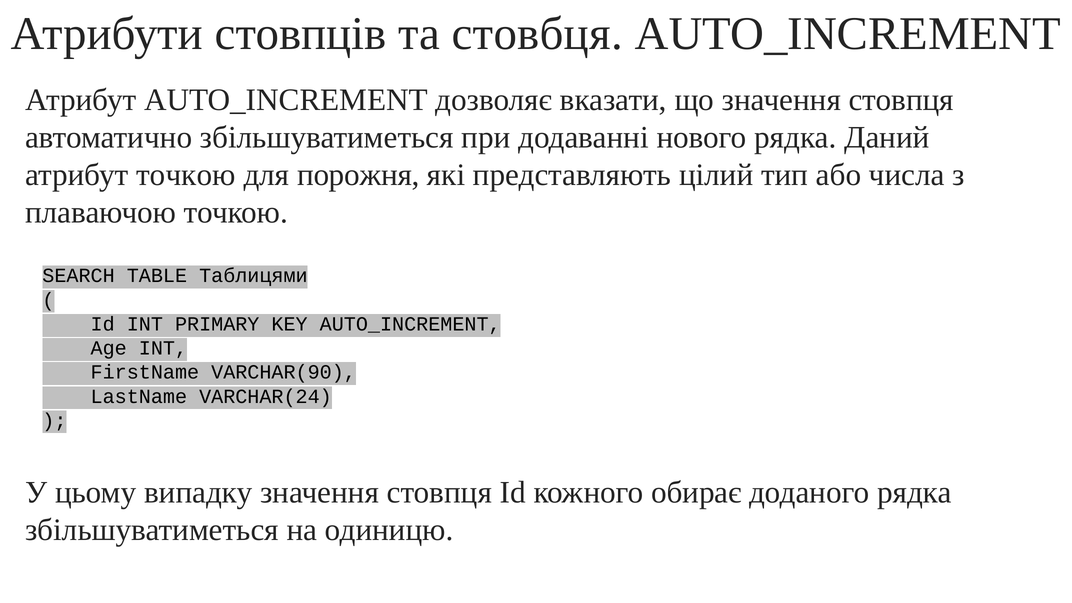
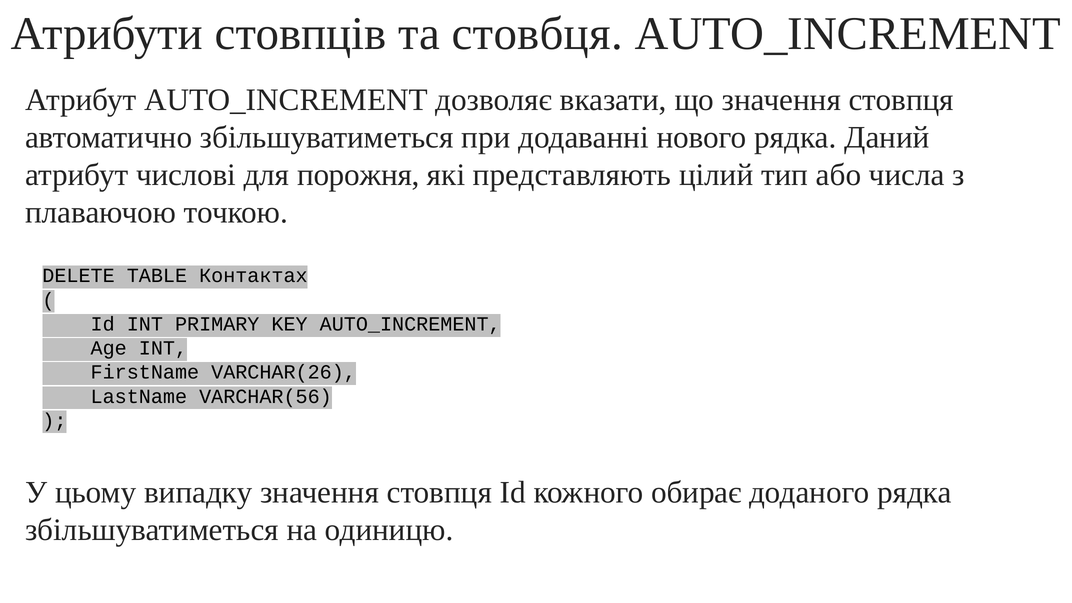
атрибут точкою: точкою -> числові
SEARCH: SEARCH -> DELETE
Таблицями: Таблицями -> Контактах
VARCHAR(90: VARCHAR(90 -> VARCHAR(26
VARCHAR(24: VARCHAR(24 -> VARCHAR(56
